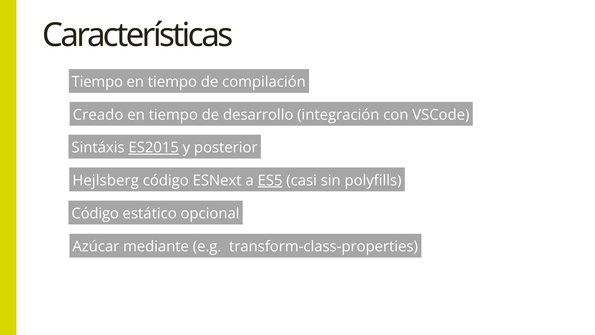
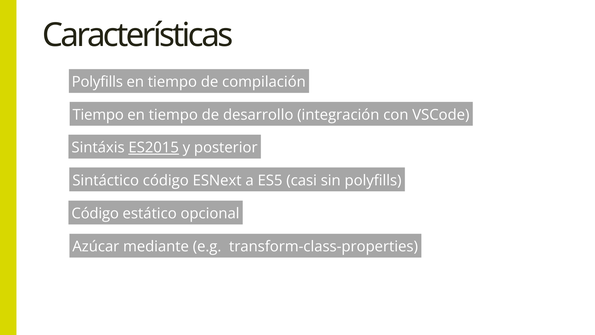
Tiempo at (97, 82): Tiempo -> Polyfills
Creado at (98, 115): Creado -> Tiempo
Hejlsberg: Hejlsberg -> Sintáctico
ES5 underline: present -> none
